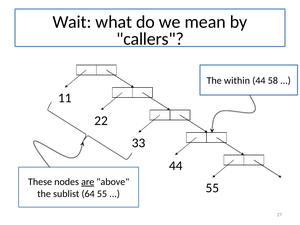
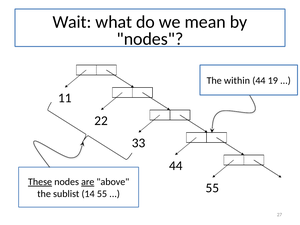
callers at (150, 39): callers -> nodes
58: 58 -> 19
These underline: none -> present
64: 64 -> 14
